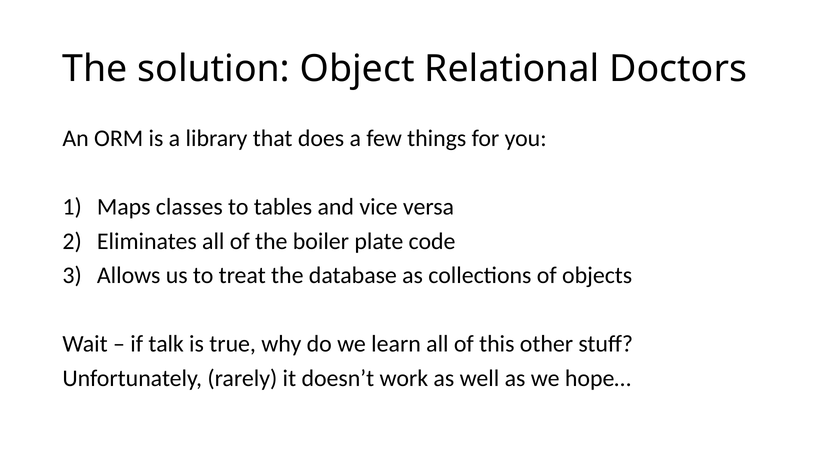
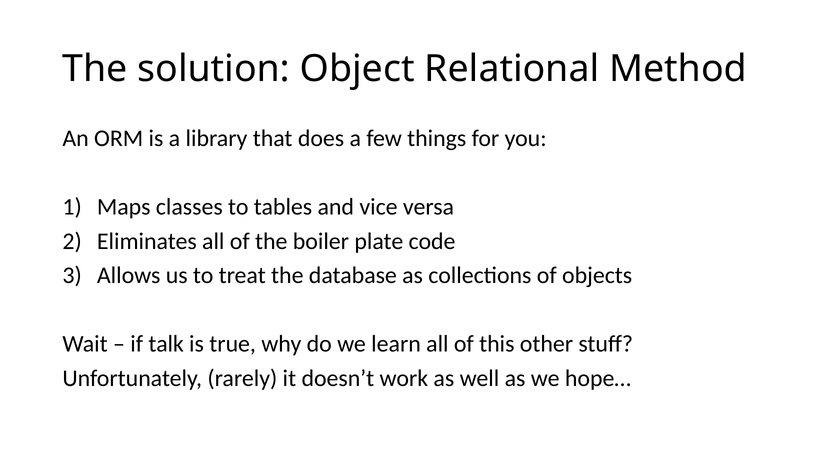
Doctors: Doctors -> Method
